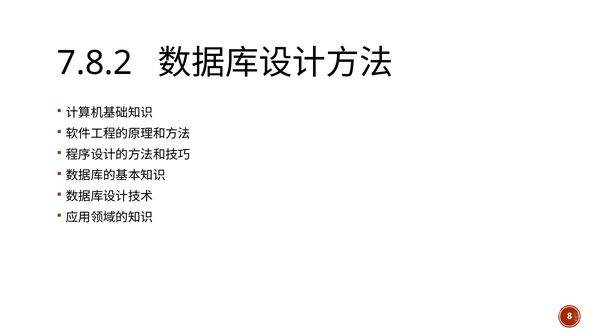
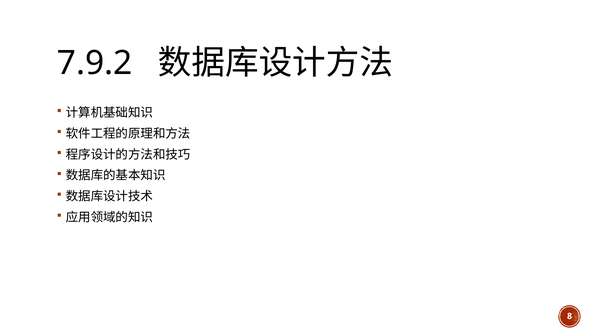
7.8.2: 7.8.2 -> 7.9.2
